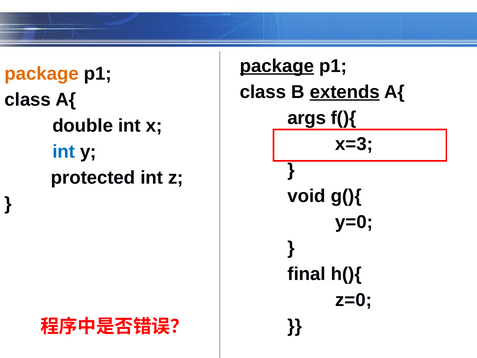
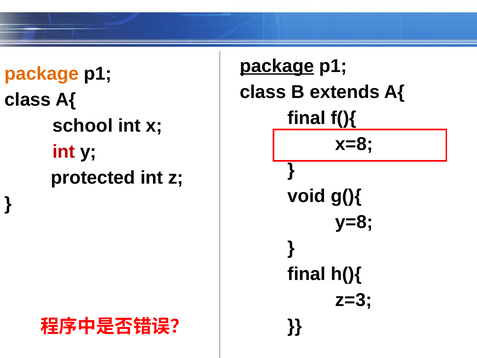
extends underline: present -> none
args at (307, 118): args -> final
double: double -> school
x=3: x=3 -> x=8
int at (64, 151) colour: blue -> red
y=0: y=0 -> y=8
z=0: z=0 -> z=3
